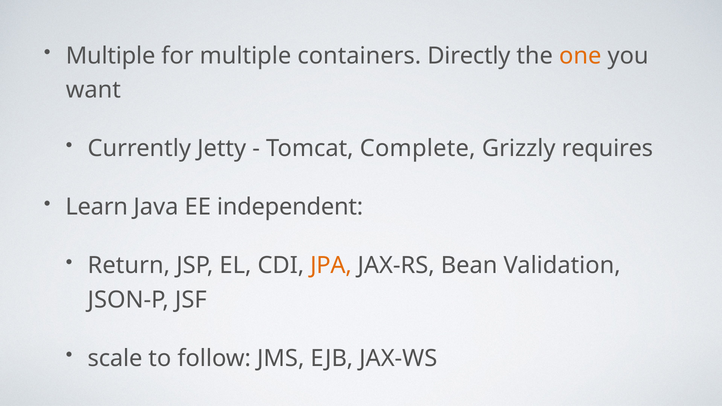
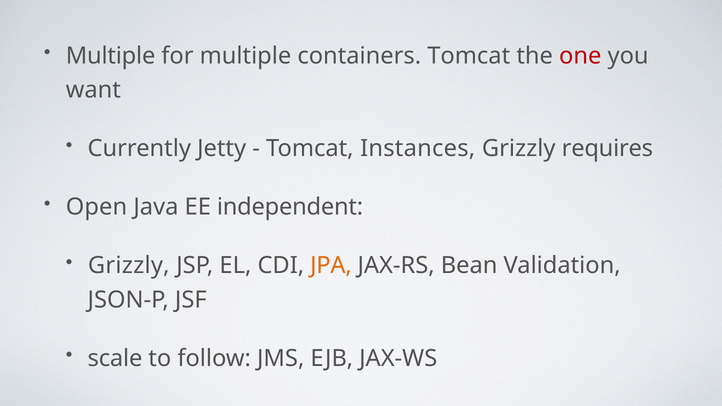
containers Directly: Directly -> Tomcat
one colour: orange -> red
Complete: Complete -> Instances
Learn: Learn -> Open
Return at (129, 266): Return -> Grizzly
